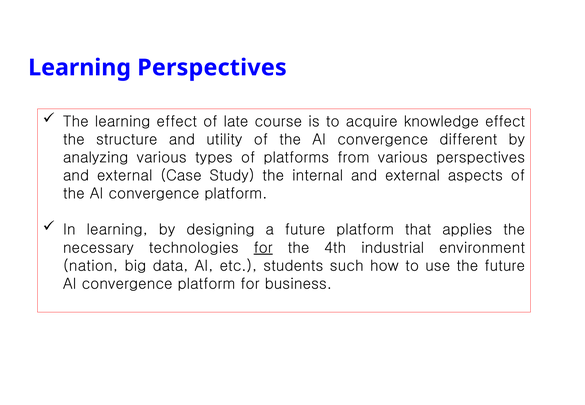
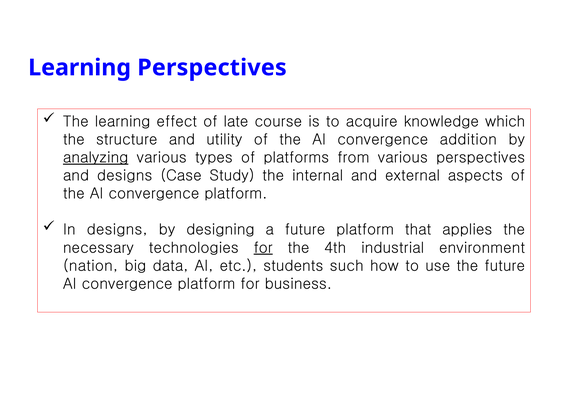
knowledge effect: effect -> which
different: different -> addition
analyzing underline: none -> present
external at (125, 176): external -> designs
In learning: learning -> designs
